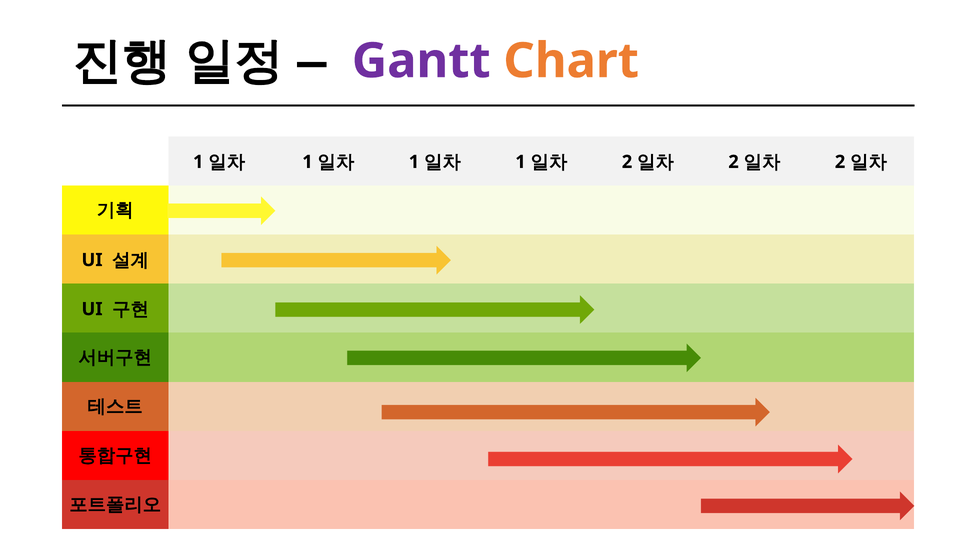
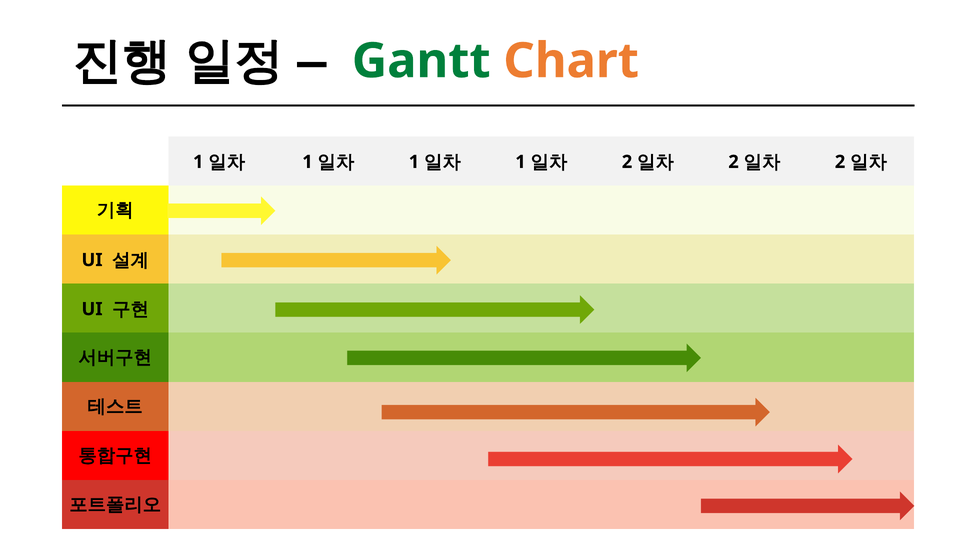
Gantt colour: purple -> green
